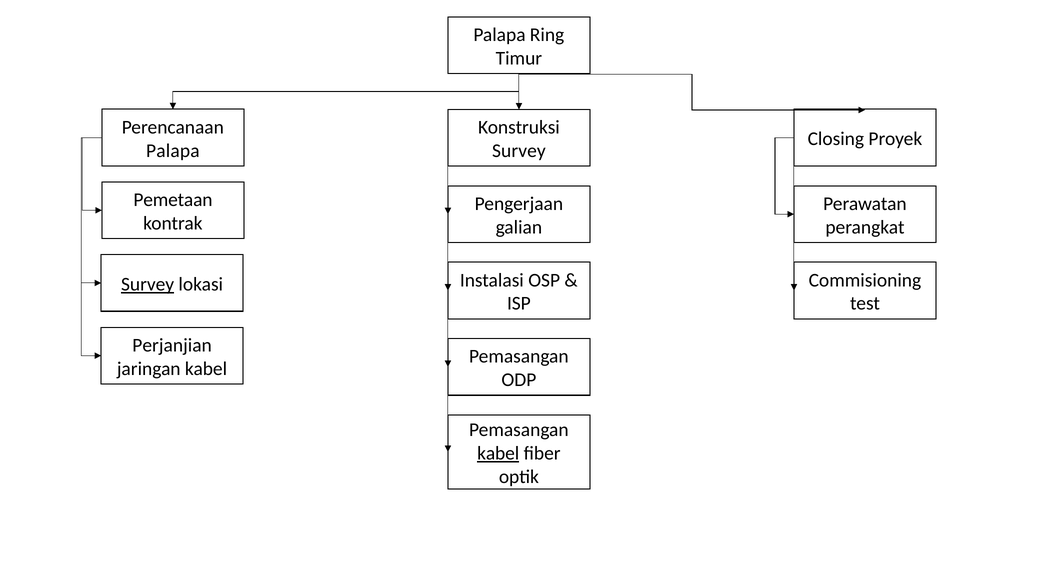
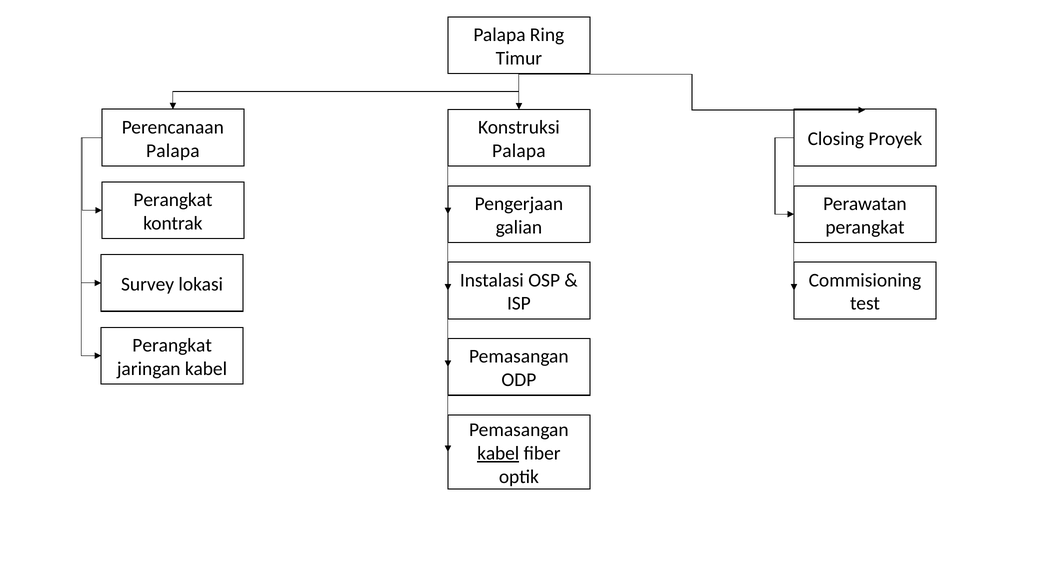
Survey at (519, 151): Survey -> Palapa
Pemetaan at (173, 200): Pemetaan -> Perangkat
Survey at (148, 284) underline: present -> none
Perjanjian at (172, 345): Perjanjian -> Perangkat
